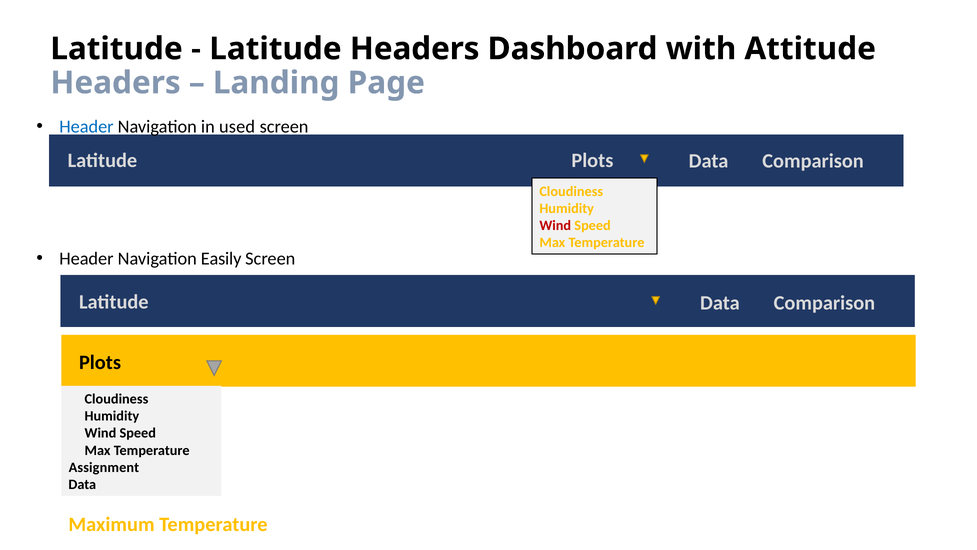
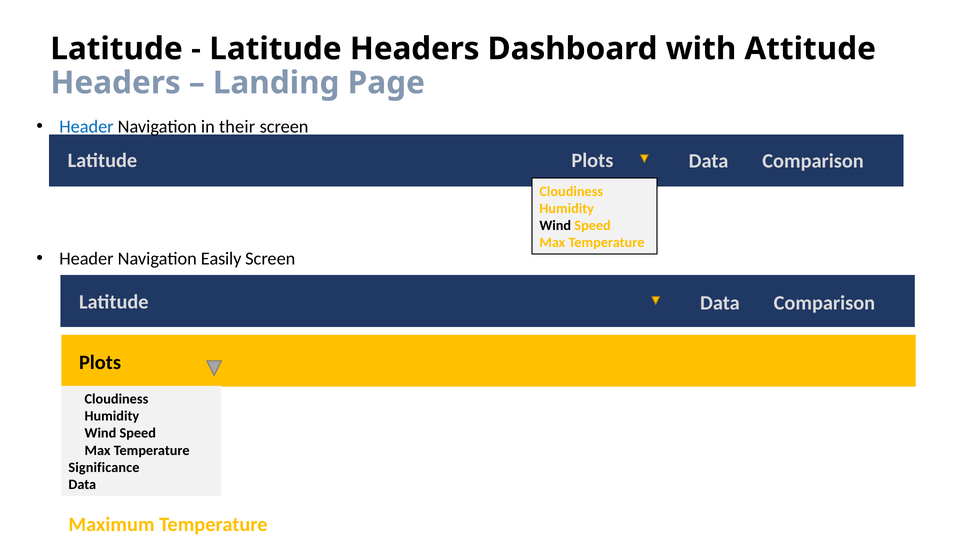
used: used -> their
Wind at (555, 225) colour: red -> black
Assignment: Assignment -> Significance
